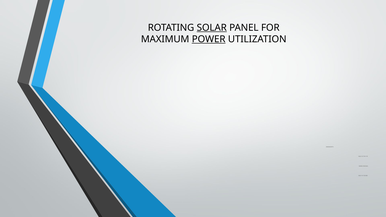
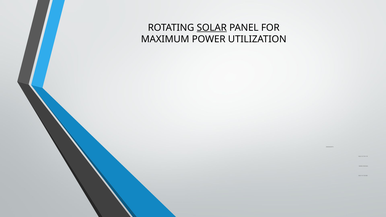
POWER underline: present -> none
